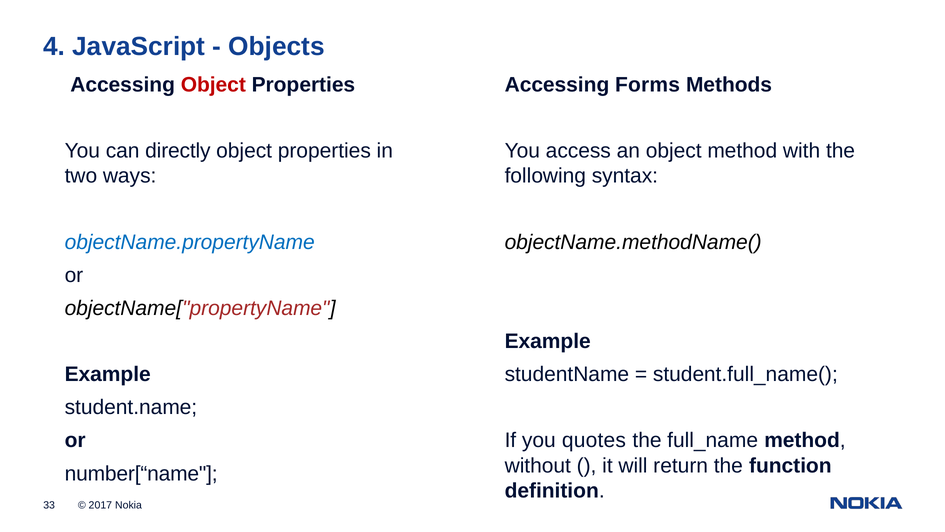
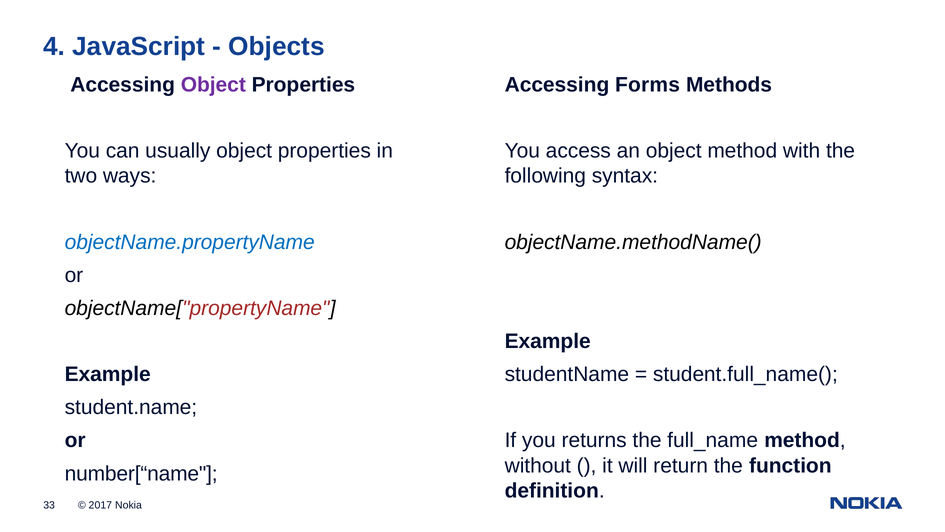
Object at (213, 85) colour: red -> purple
directly: directly -> usually
quotes: quotes -> returns
